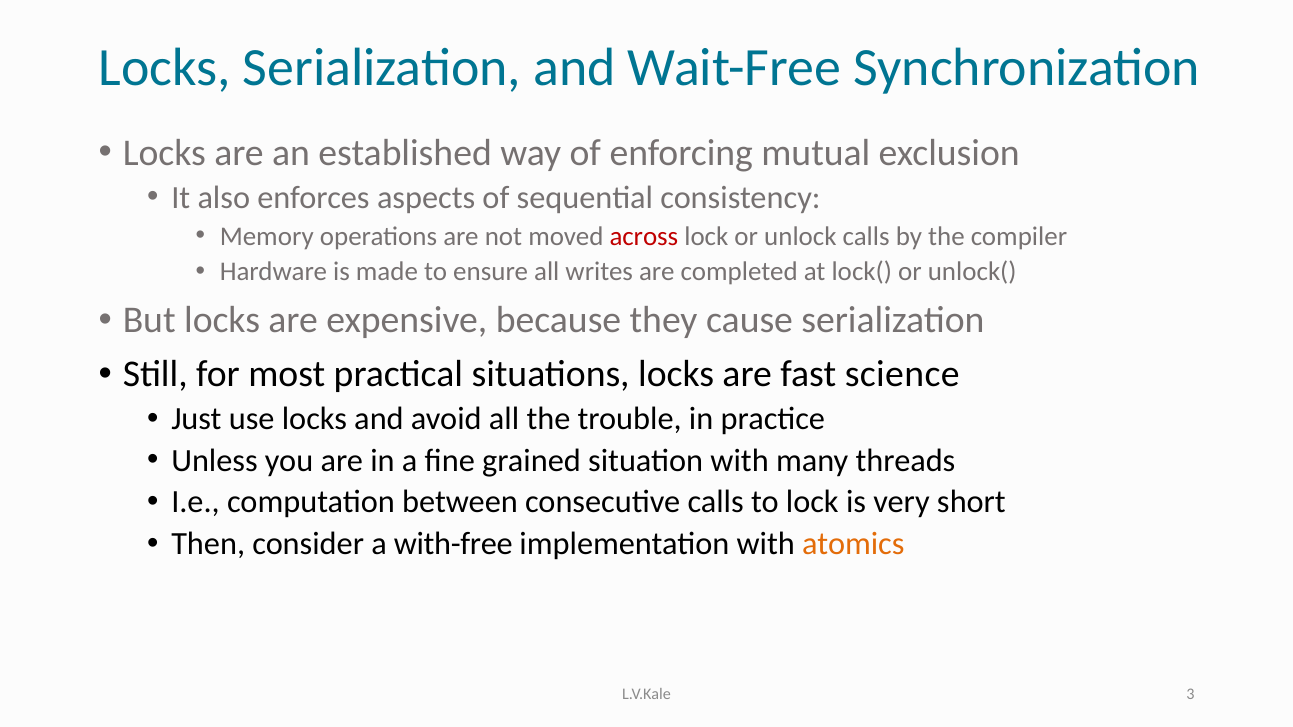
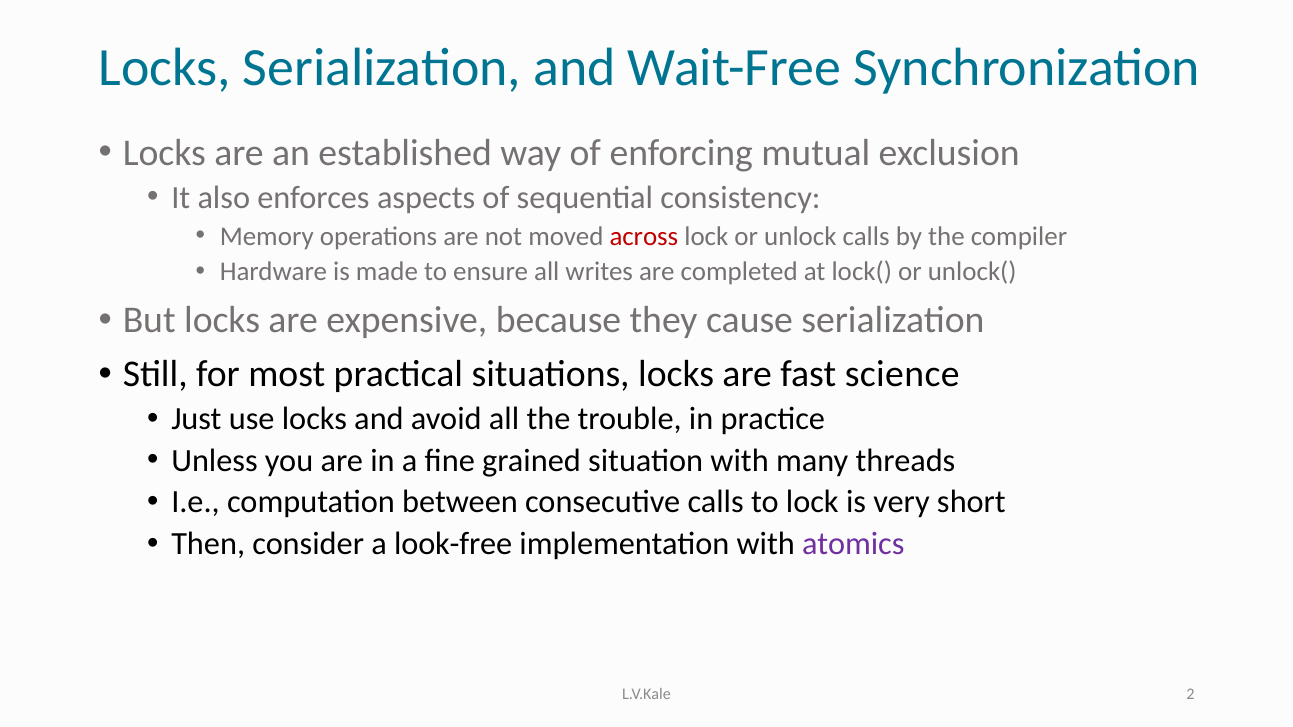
with-free: with-free -> look-free
atomics colour: orange -> purple
3: 3 -> 2
